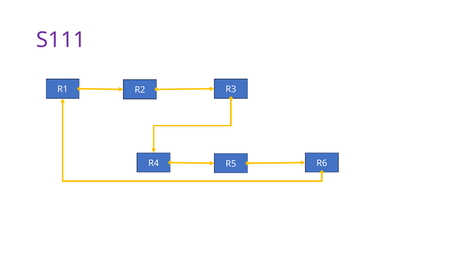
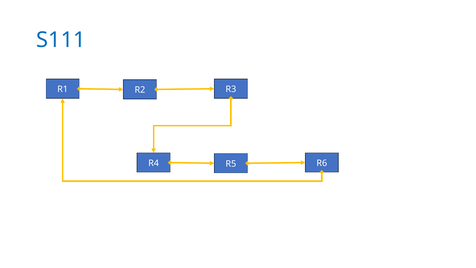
S111 colour: purple -> blue
